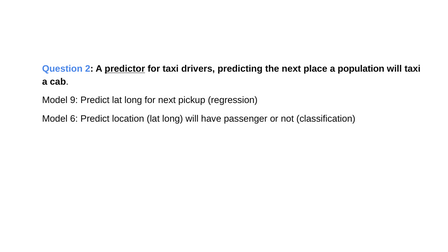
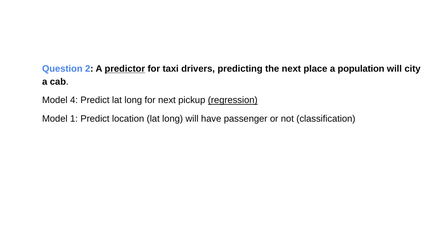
will taxi: taxi -> city
9: 9 -> 4
regression underline: none -> present
6: 6 -> 1
